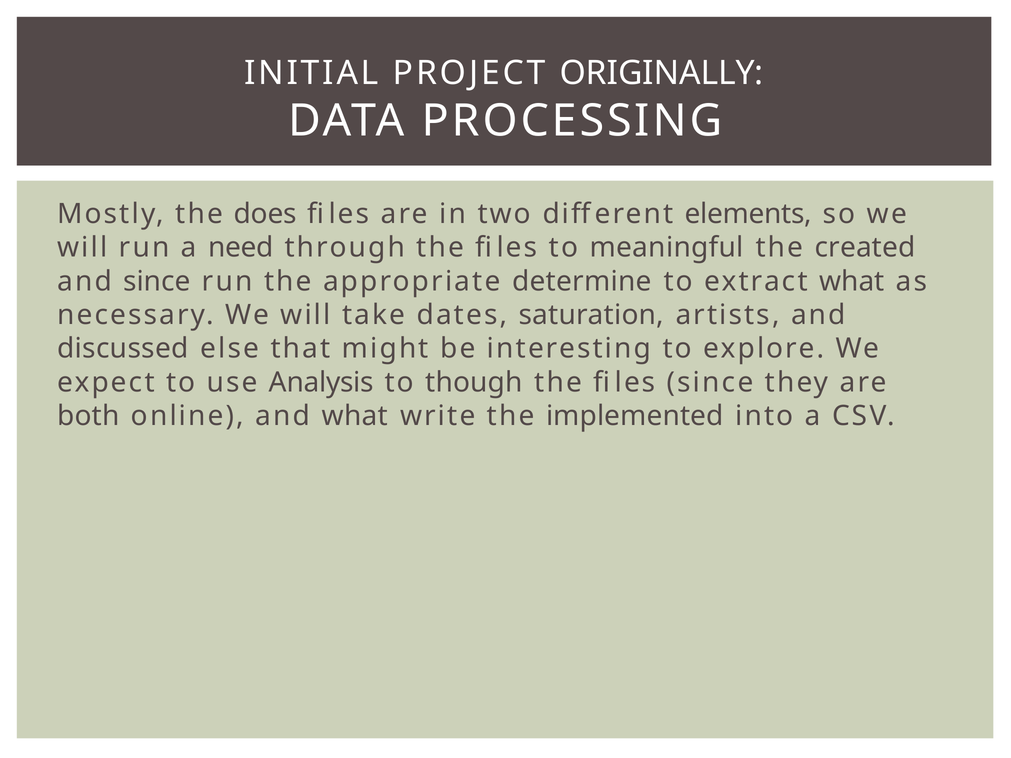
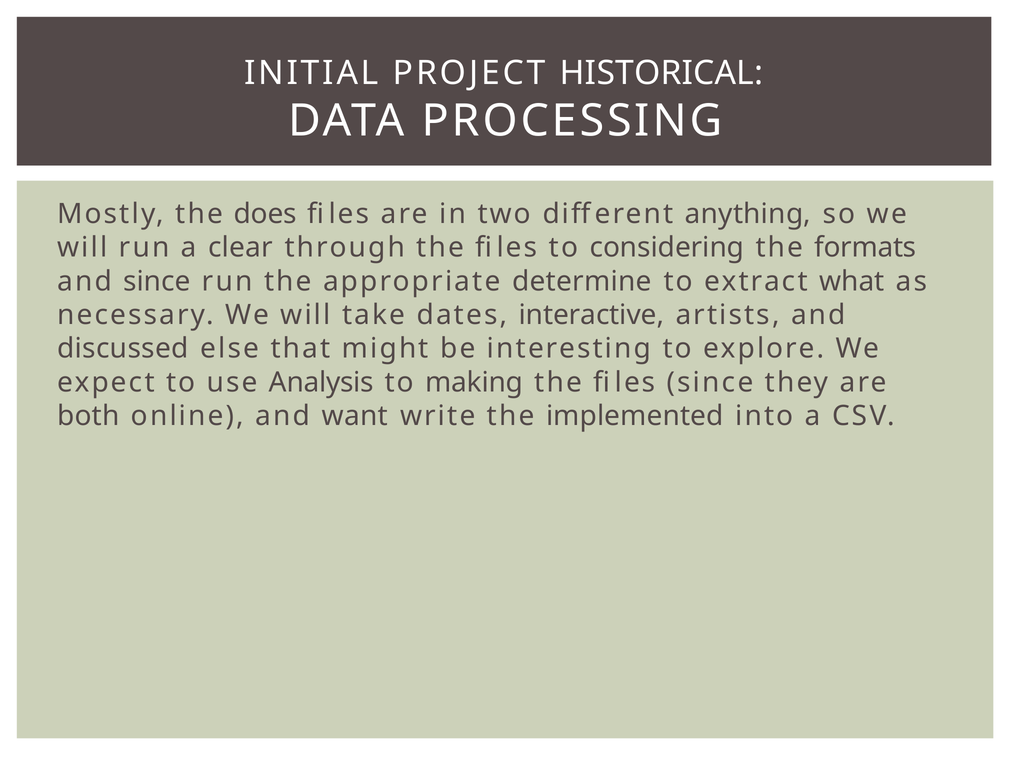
ORIGINALLY: ORIGINALLY -> HISTORICAL
elements: elements -> anything
need: need -> clear
meaningful: meaningful -> considering
created: created -> formats
saturation: saturation -> interactive
though: though -> making
and what: what -> want
